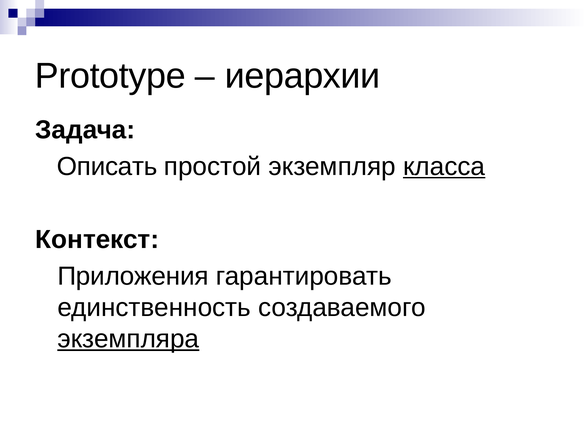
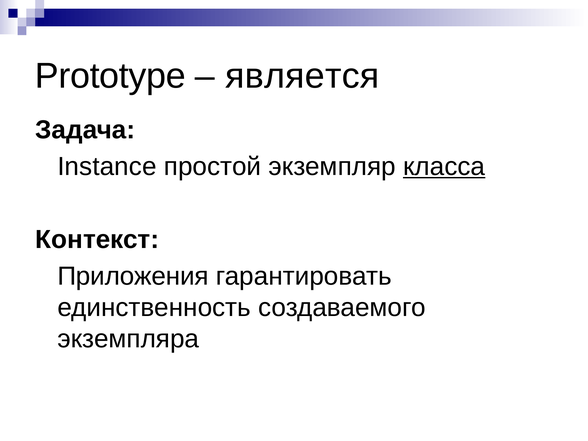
иерархии: иерархии -> является
Описать: Описать -> Instance
экземпляра underline: present -> none
